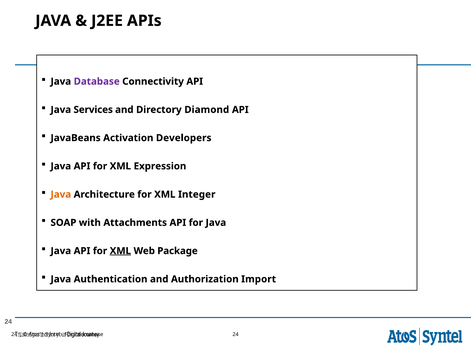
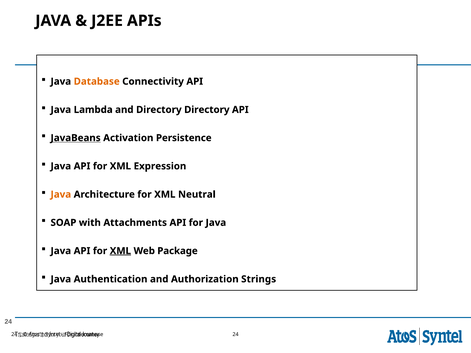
Database colour: purple -> orange
Services: Services -> Lambda
Directory Diamond: Diamond -> Directory
JavaBeans underline: none -> present
Developers: Developers -> Persistence
Integer: Integer -> Neutral
Import: Import -> Strings
